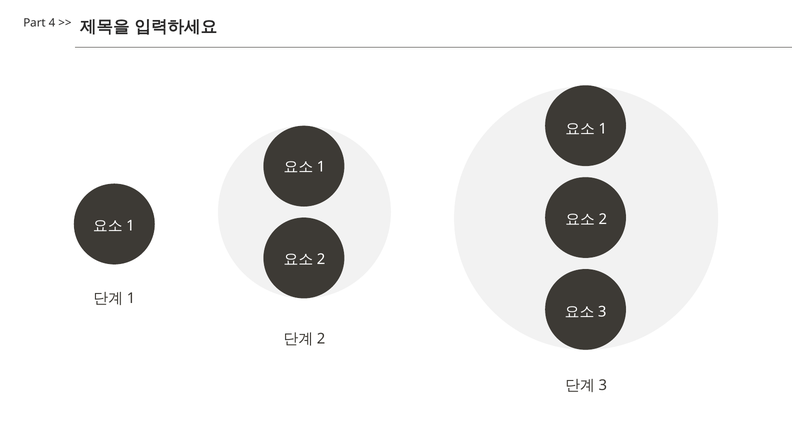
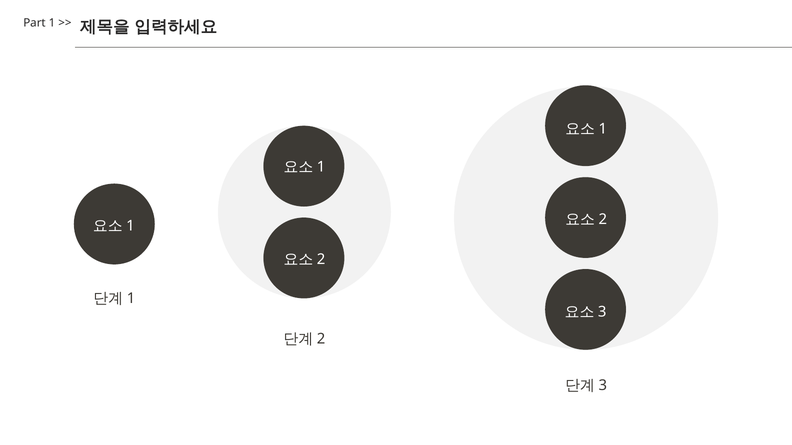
4: 4 -> 1
